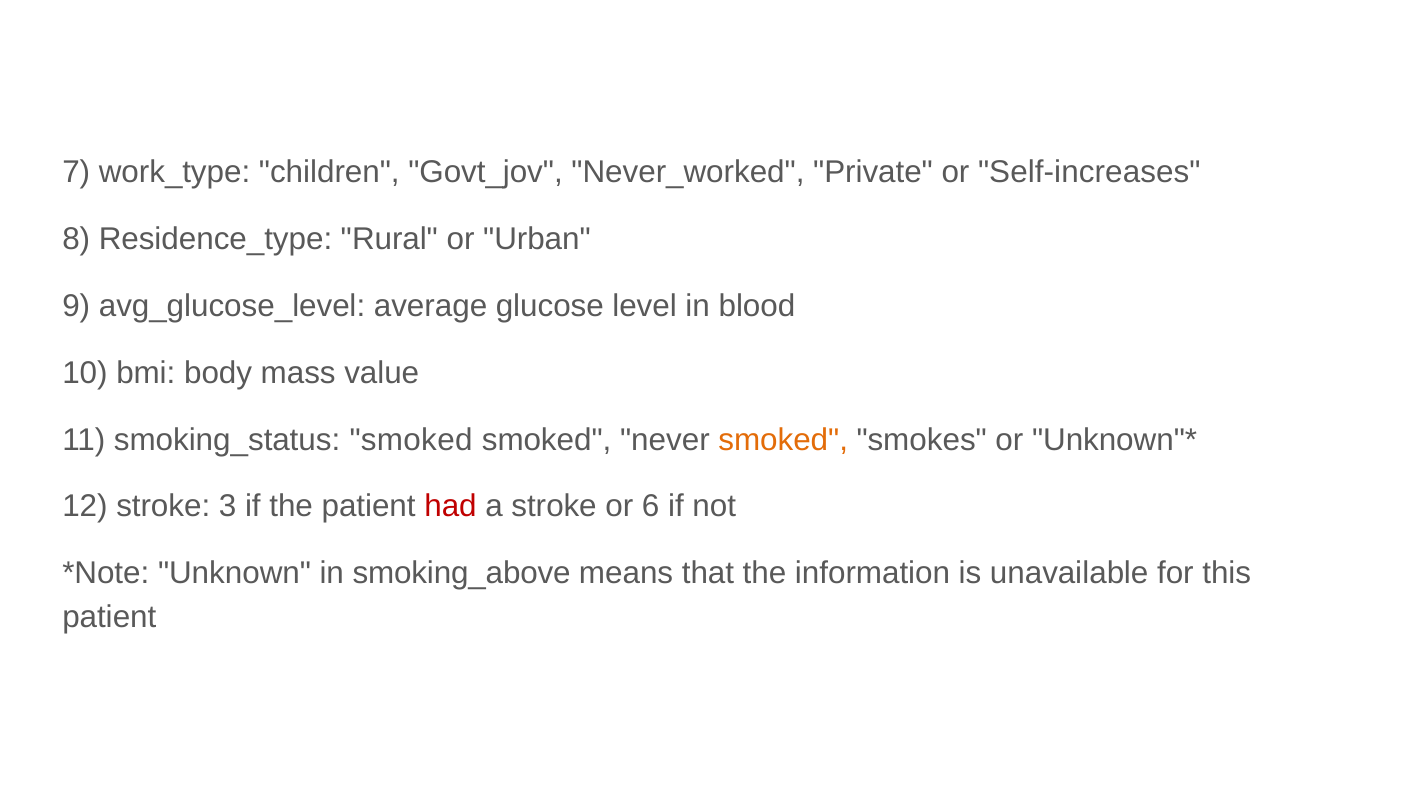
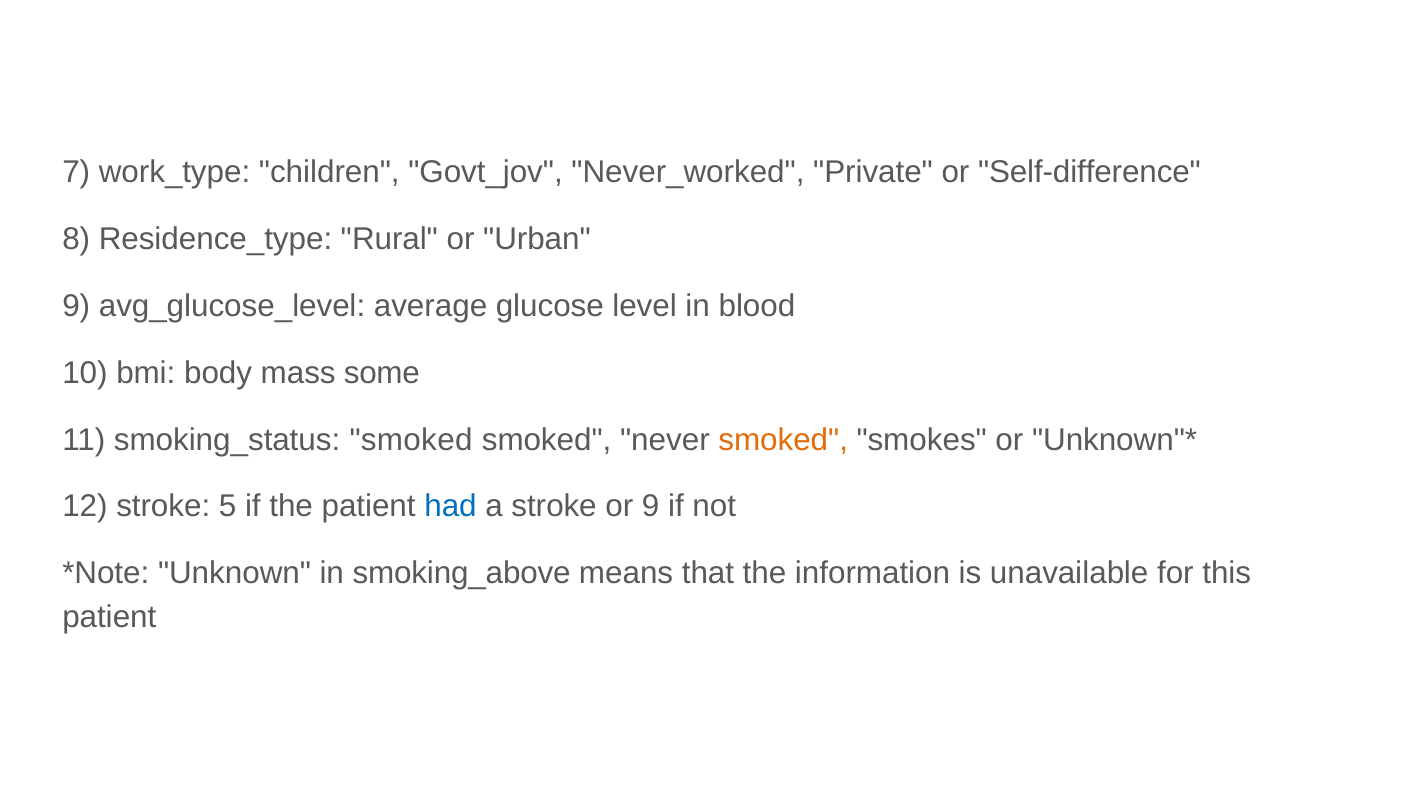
Self-increases: Self-increases -> Self-difference
value: value -> some
3: 3 -> 5
had colour: red -> blue
or 6: 6 -> 9
